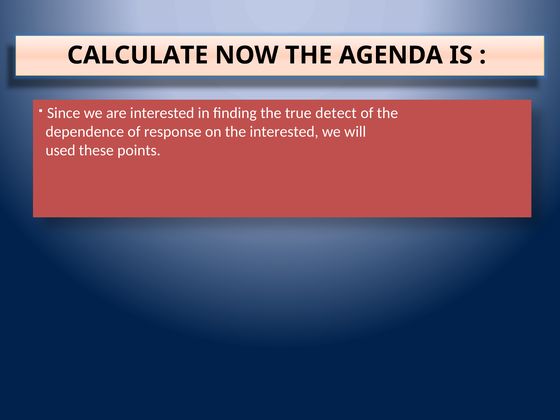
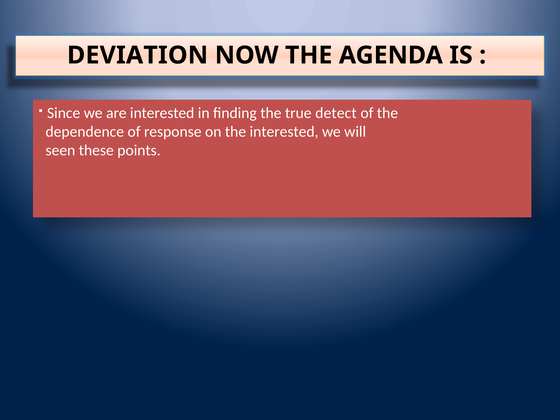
CALCULATE: CALCULATE -> DEVIATION
used: used -> seen
